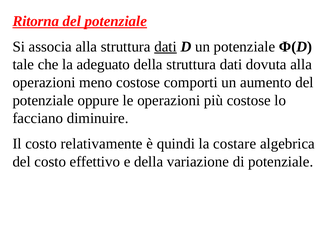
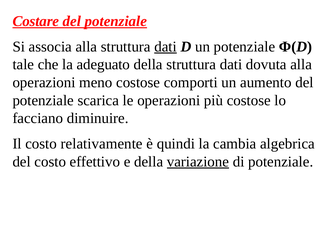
Ritorna: Ritorna -> Costare
oppure: oppure -> scarica
costare: costare -> cambia
variazione underline: none -> present
